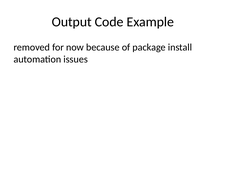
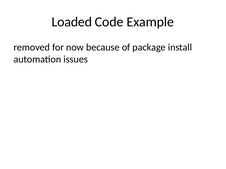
Output: Output -> Loaded
